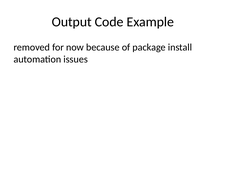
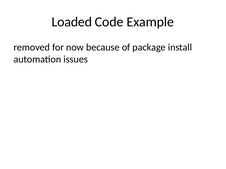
Output: Output -> Loaded
